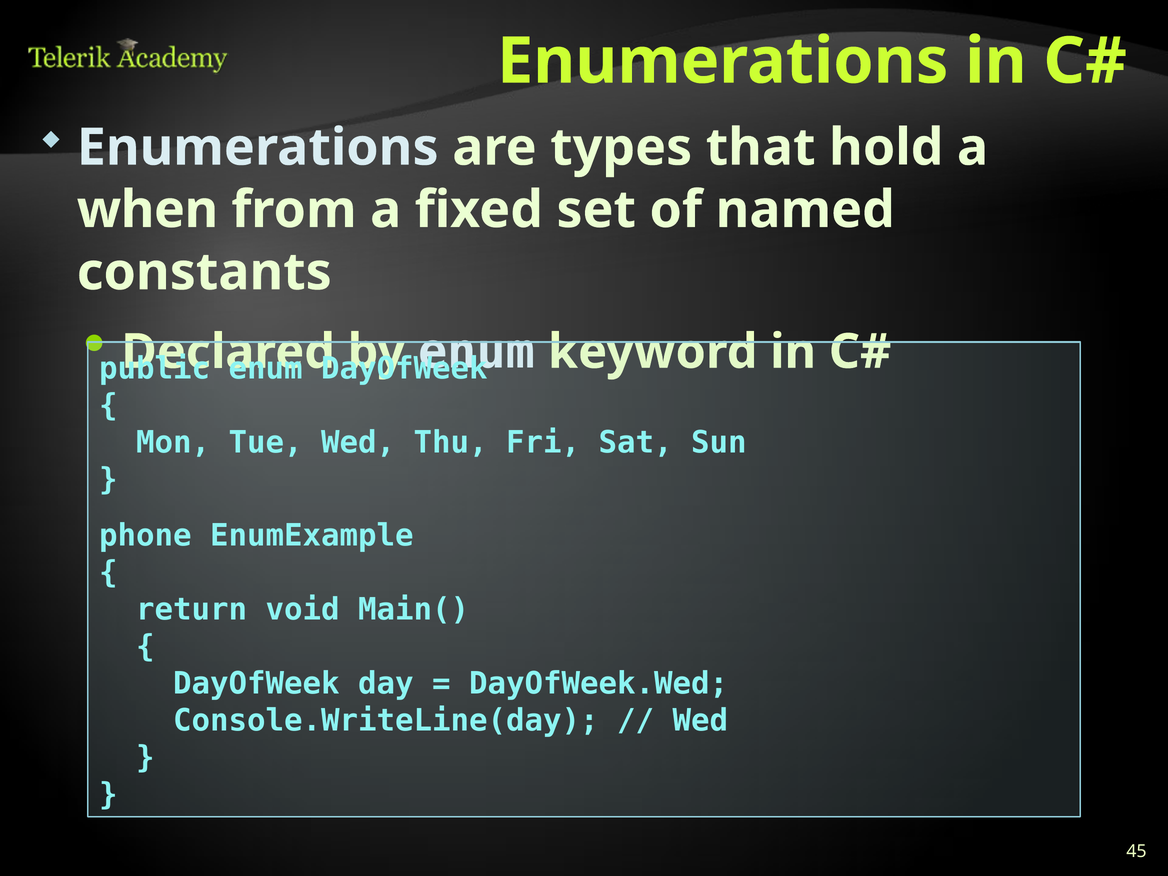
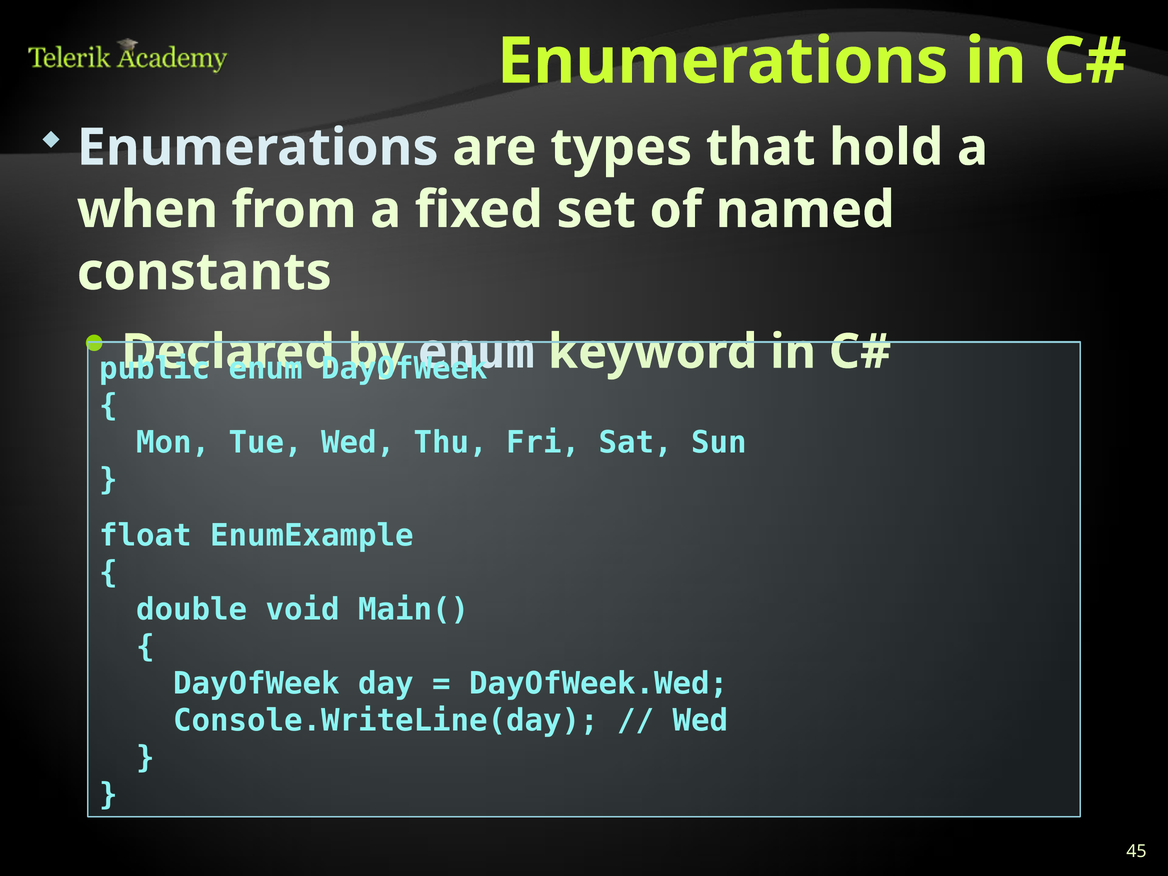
phone: phone -> float
return: return -> double
